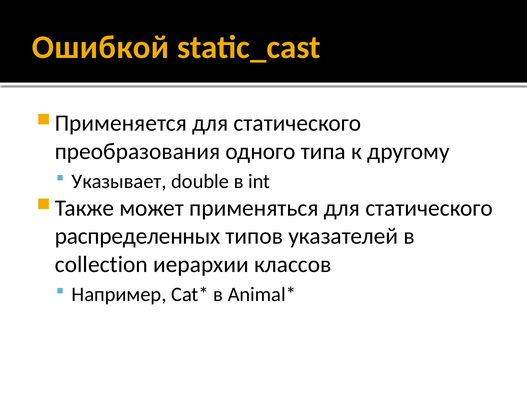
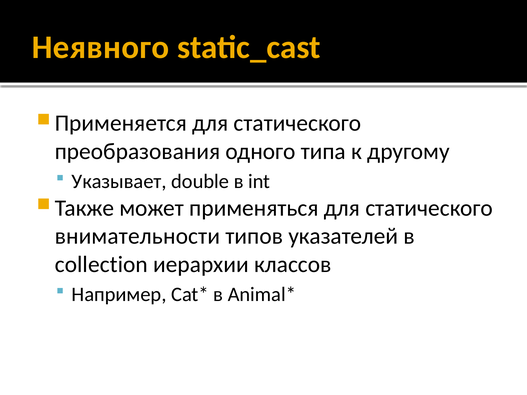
Ошибкой: Ошибкой -> Неявного
распределенных: распределенных -> внимательности
